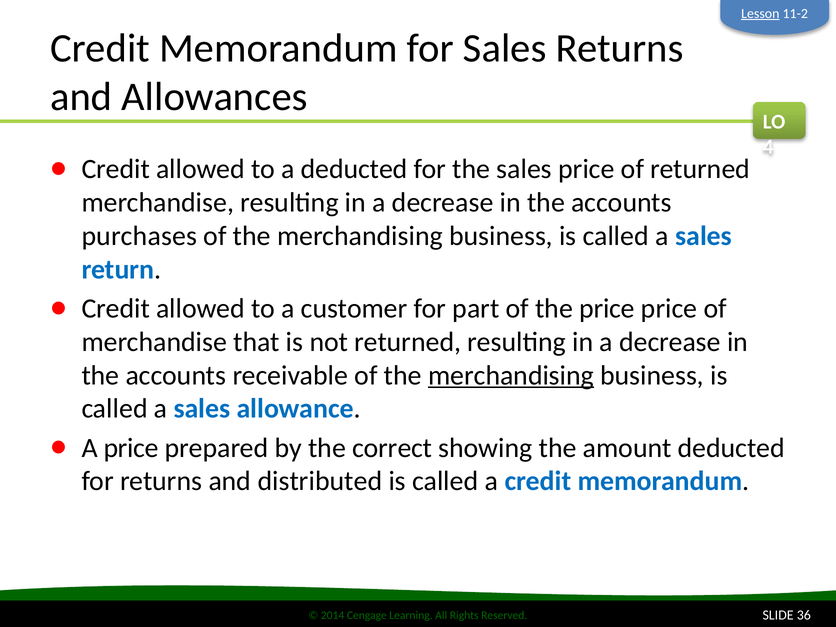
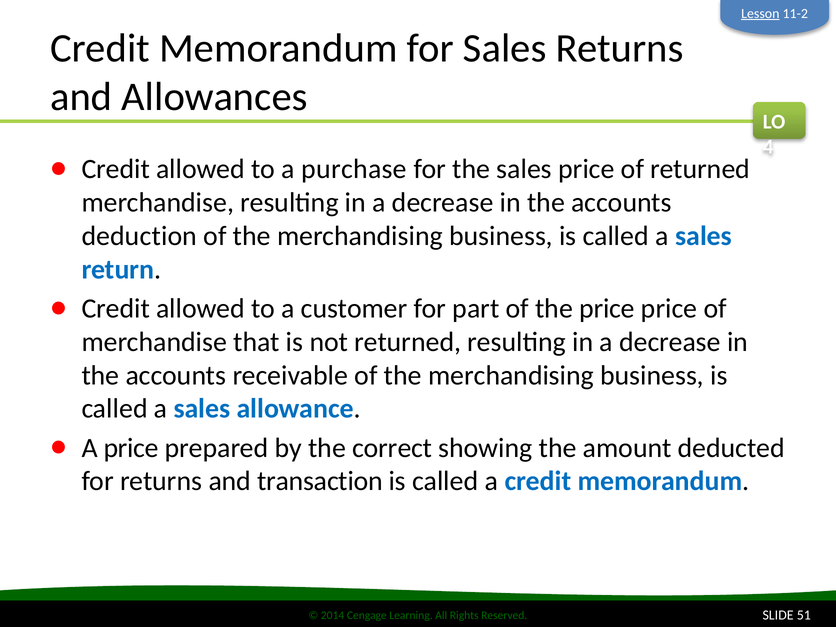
a deducted: deducted -> purchase
purchases: purchases -> deduction
merchandising at (511, 375) underline: present -> none
distributed: distributed -> transaction
36: 36 -> 51
